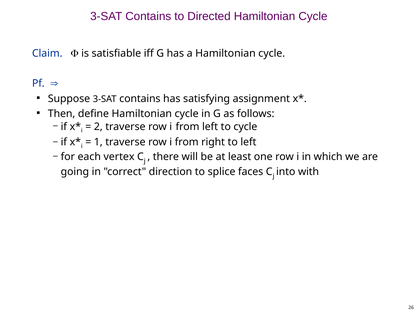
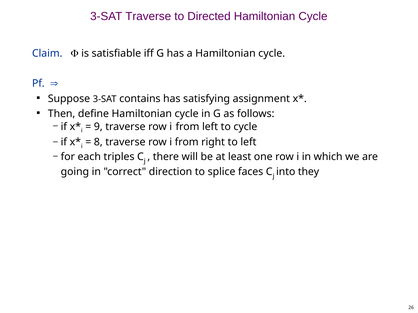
Contains at (148, 16): Contains -> Traverse
2: 2 -> 9
1: 1 -> 8
vertex: vertex -> triples
with: with -> they
